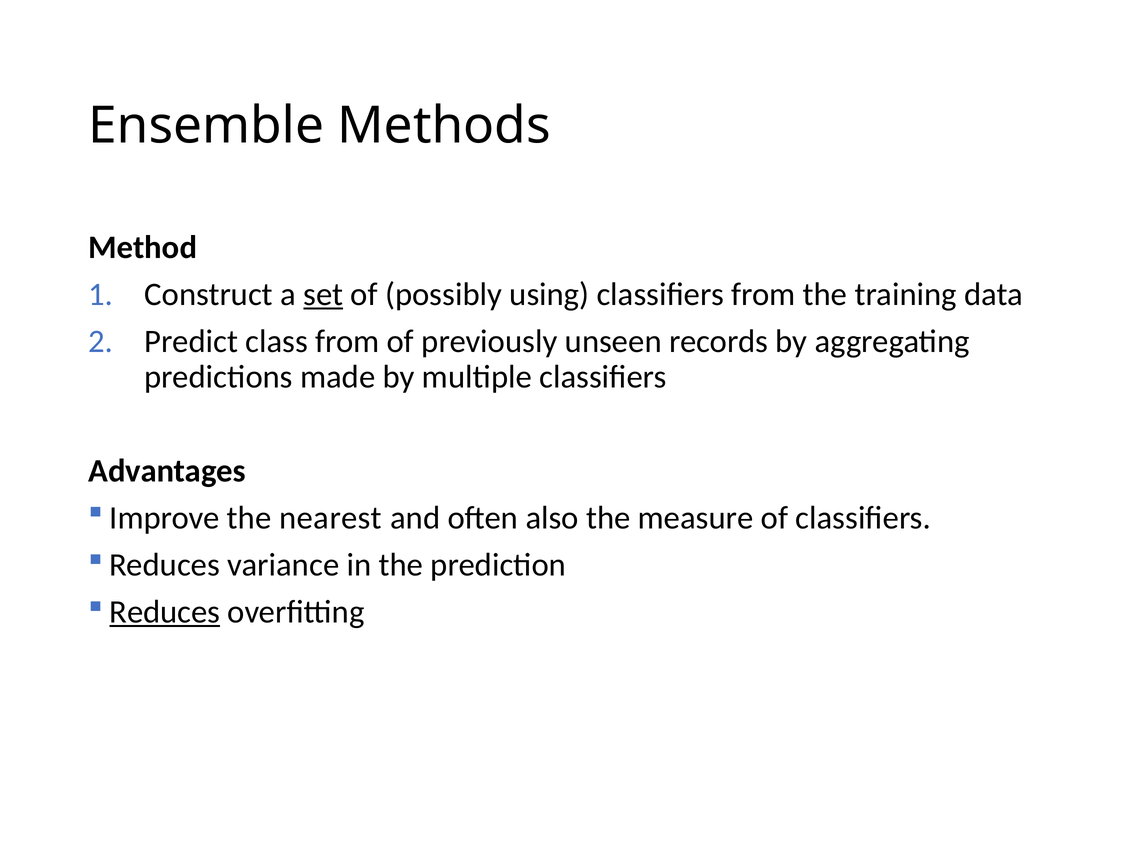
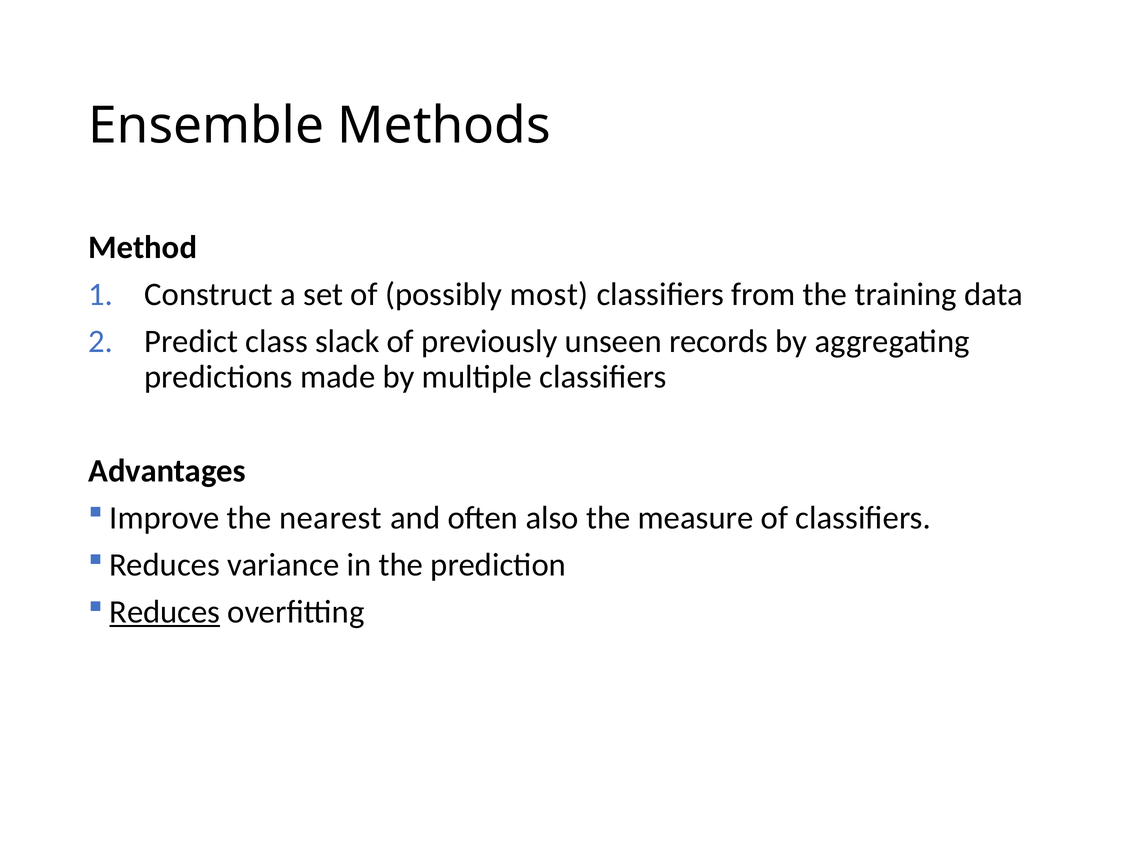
set underline: present -> none
using: using -> most
class from: from -> slack
